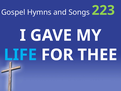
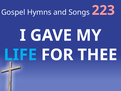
223 colour: light green -> pink
